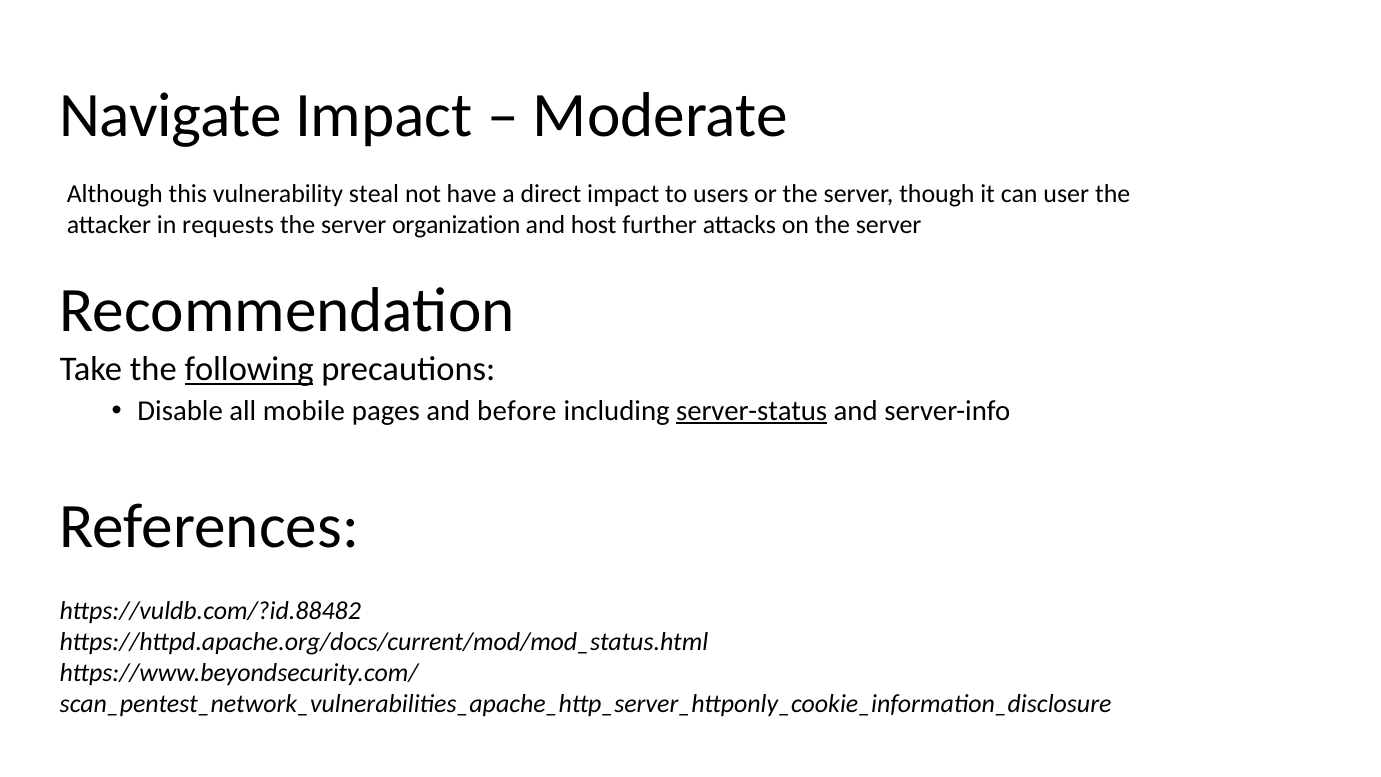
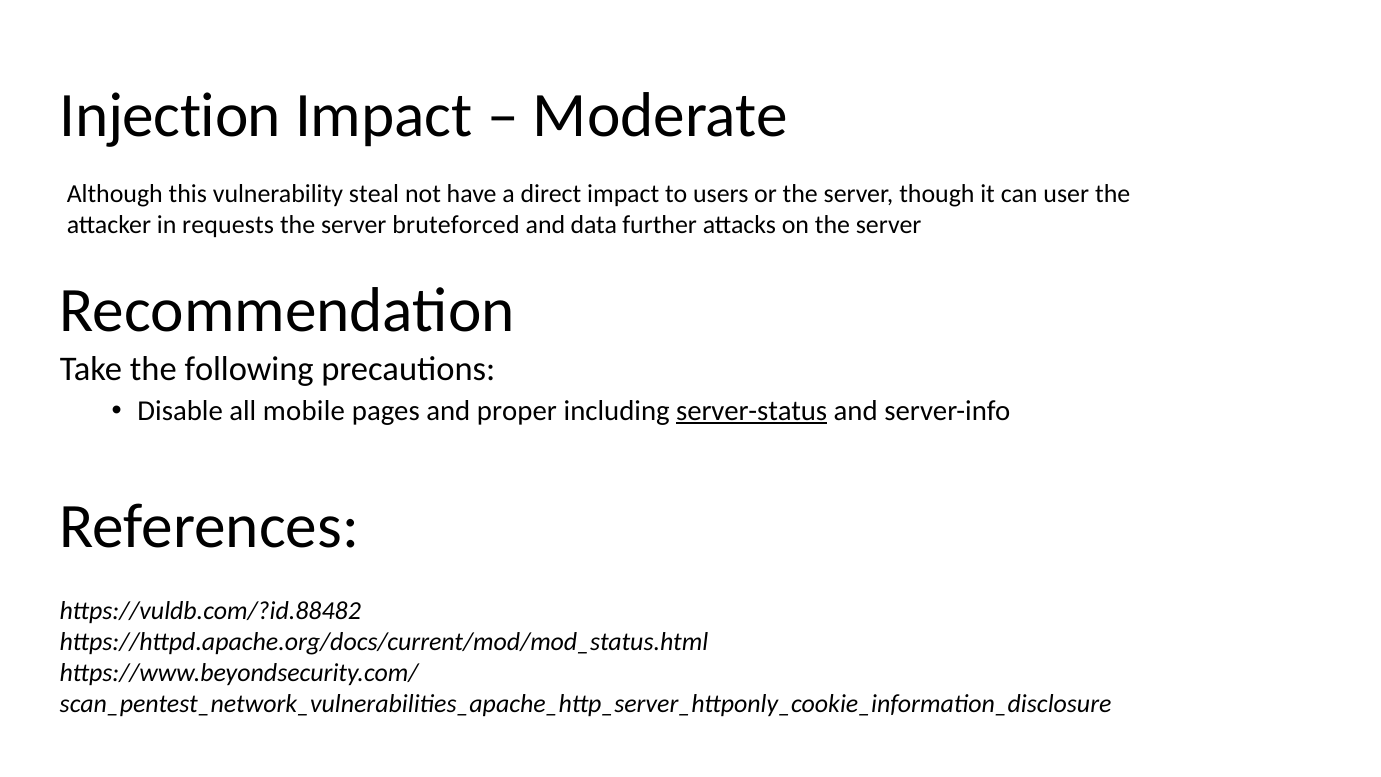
Navigate: Navigate -> Injection
organization: organization -> bruteforced
host: host -> data
following underline: present -> none
before: before -> proper
